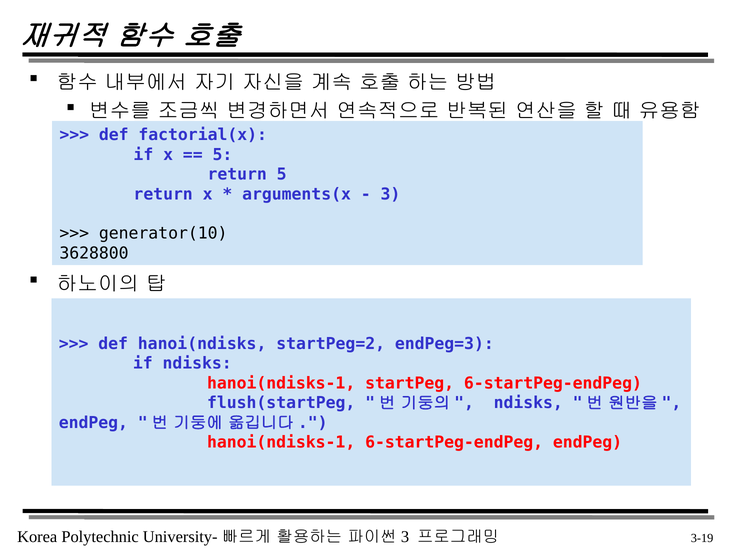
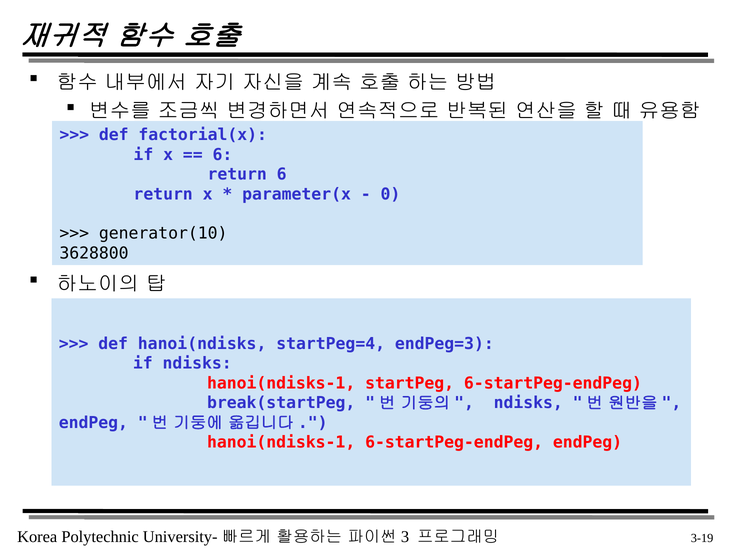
5 at (222, 155): 5 -> 6
return 5: 5 -> 6
arguments(x: arguments(x -> parameter(x
3: 3 -> 0
startPeg=2: startPeg=2 -> startPeg=4
flush(startPeg: flush(startPeg -> break(startPeg
